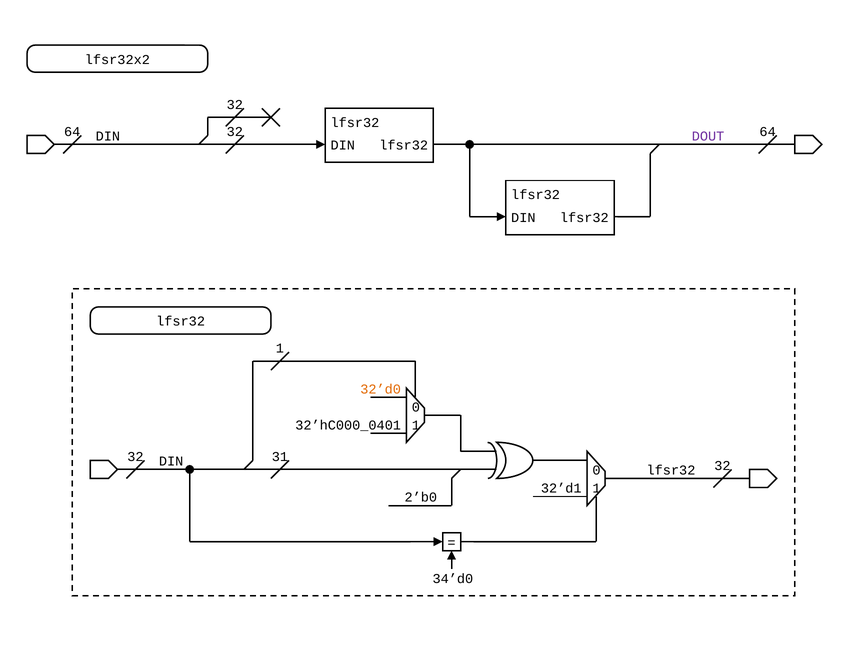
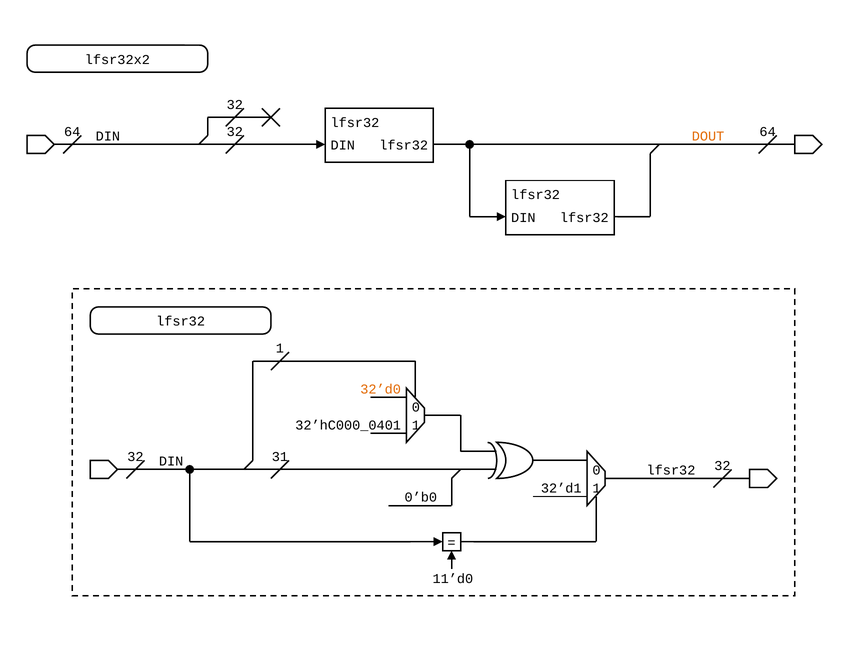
DOUT colour: purple -> orange
2’b0: 2’b0 -> 0’b0
34’d0: 34’d0 -> 11’d0
